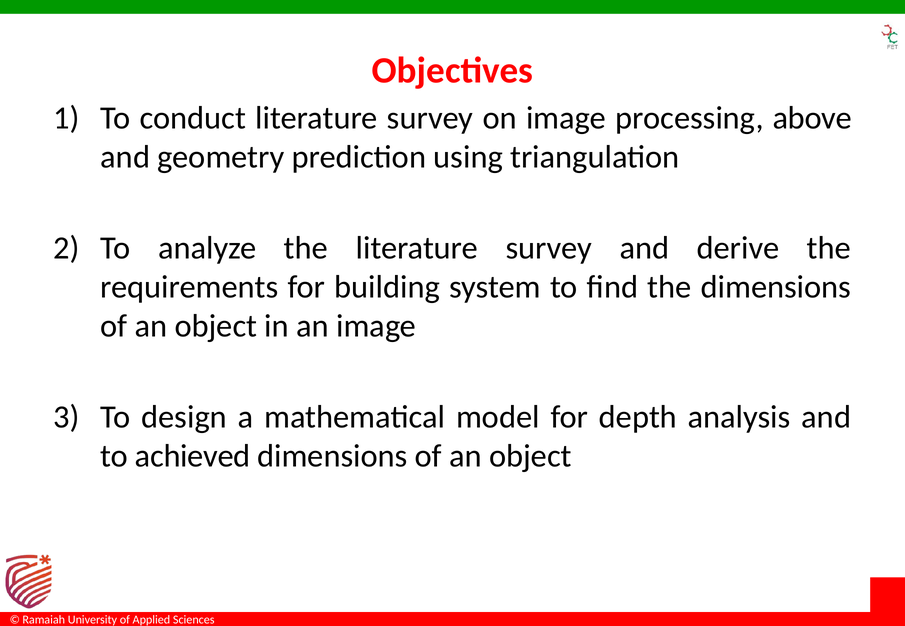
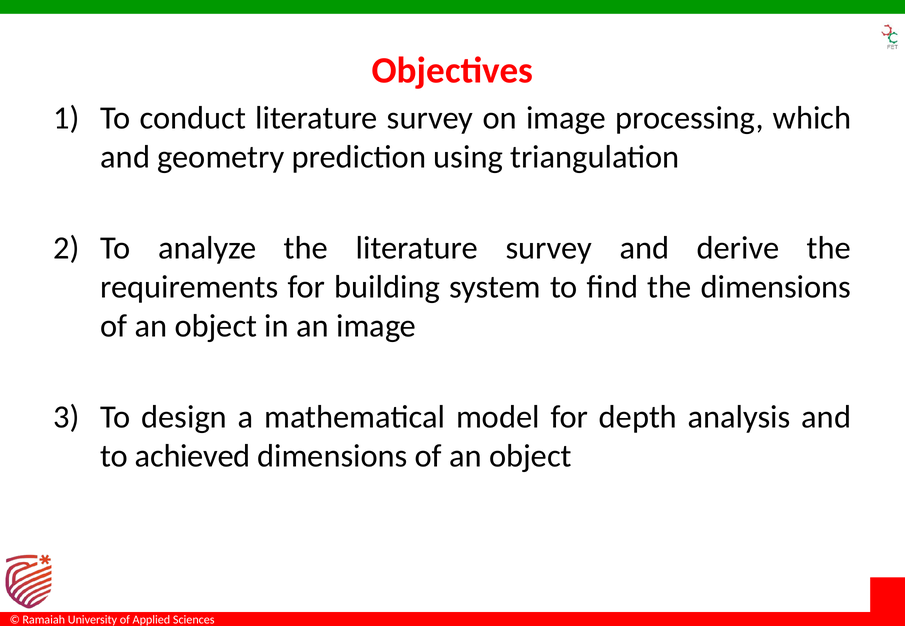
above: above -> which
